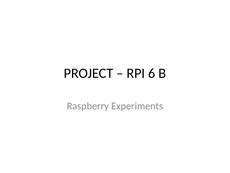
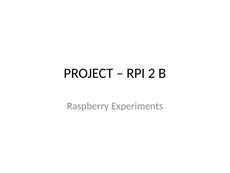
6: 6 -> 2
